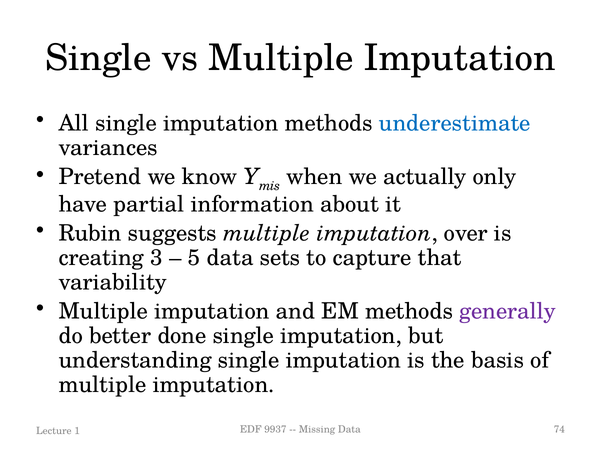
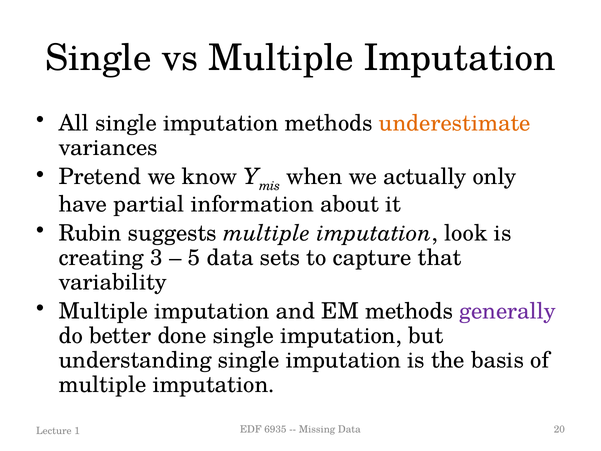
underestimate colour: blue -> orange
over: over -> look
9937: 9937 -> 6935
74: 74 -> 20
